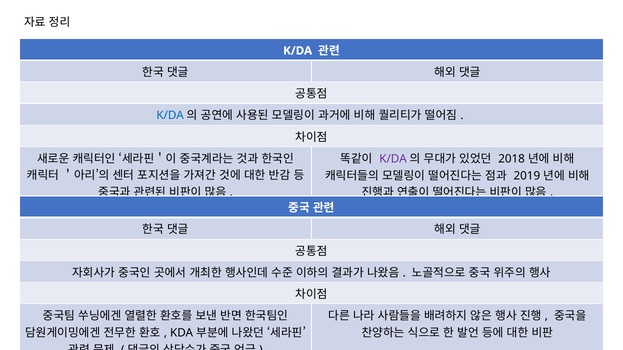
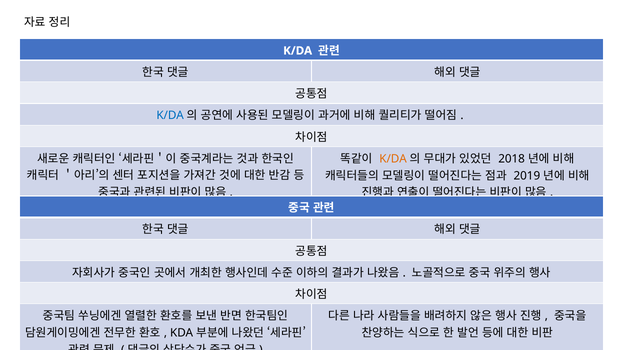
K/DA at (393, 159) colour: purple -> orange
